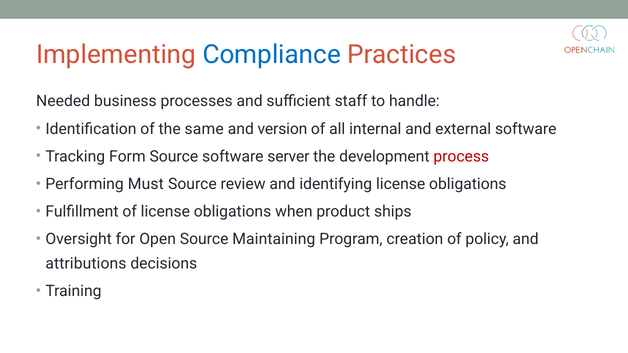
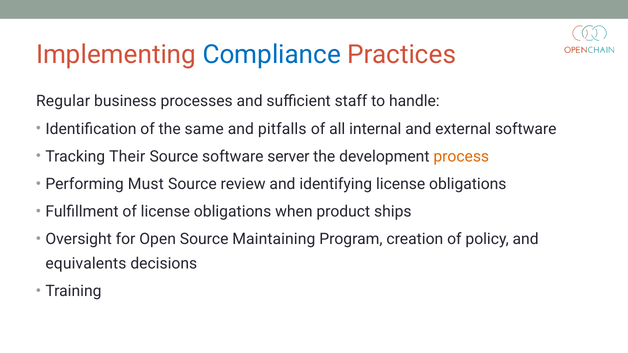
Needed: Needed -> Regular
version: version -> pitfalls
Form: Form -> Their
process colour: red -> orange
attributions: attributions -> equivalents
